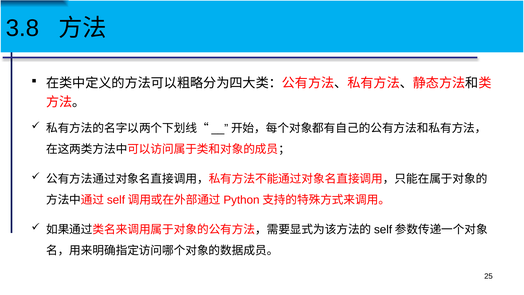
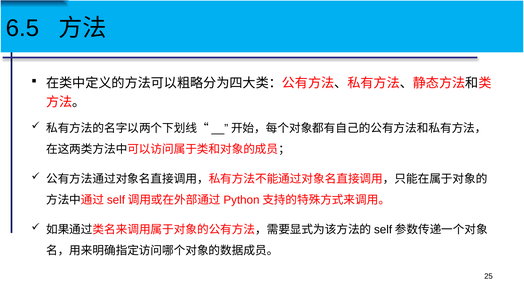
3.8: 3.8 -> 6.5
